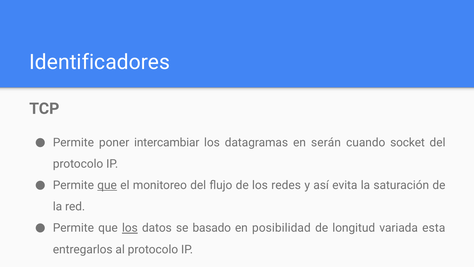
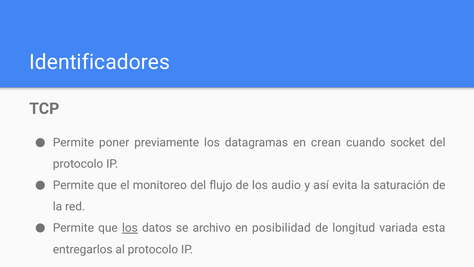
intercambiar: intercambiar -> previamente
serán: serán -> crean
que at (107, 185) underline: present -> none
redes: redes -> audio
basado: basado -> archivo
